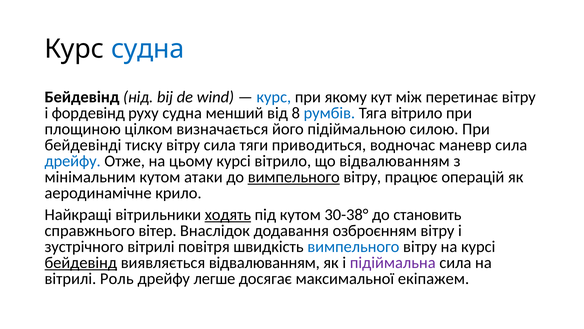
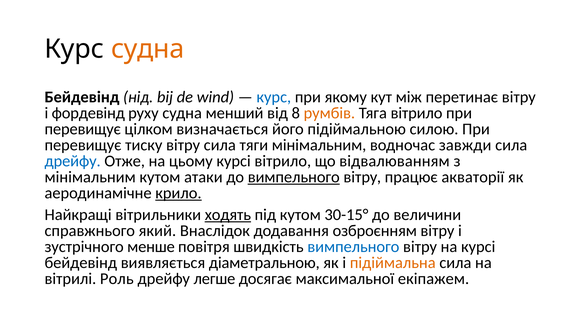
судна at (148, 49) colour: blue -> orange
румбів colour: blue -> orange
площиною at (83, 129): площиною -> перевищує
бейдевінді at (83, 145): бейдевінді -> перевищує
тяги приводиться: приводиться -> мінімальним
маневр: маневр -> завжди
операцій: операцій -> акваторії
крило underline: none -> present
30-38°: 30-38° -> 30-15°
становить: становить -> величини
вітер: вітер -> який
зустрічного вітрилі: вітрилі -> менше
бейдевінд at (81, 262) underline: present -> none
виявляється відвалюванням: відвалюванням -> діаметральною
підіймальна colour: purple -> orange
